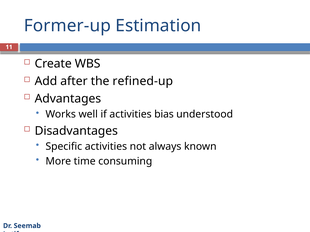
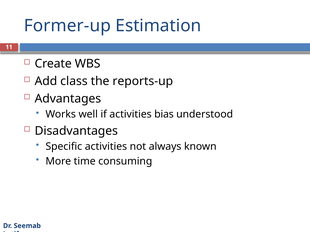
after: after -> class
refined-up: refined-up -> reports-up
